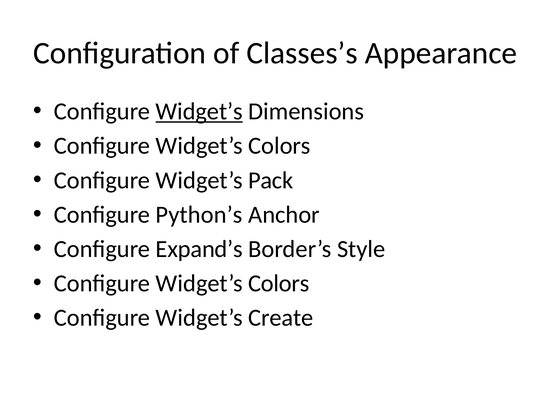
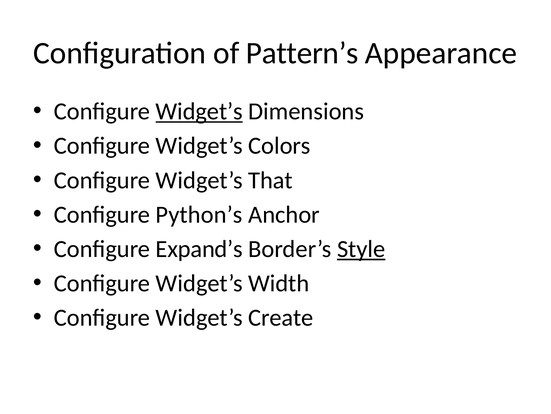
Classes’s: Classes’s -> Pattern’s
Pack: Pack -> That
Style underline: none -> present
Colors at (279, 283): Colors -> Width
